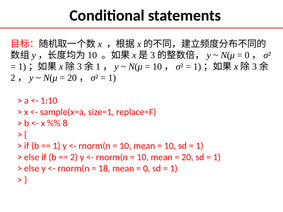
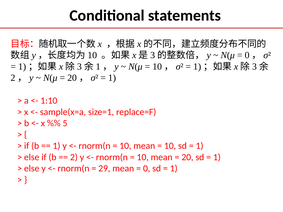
8: 8 -> 5
18: 18 -> 29
